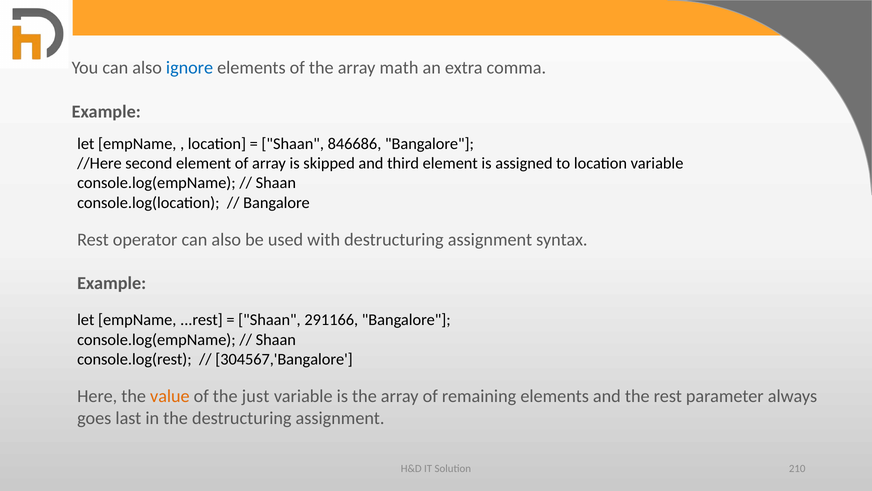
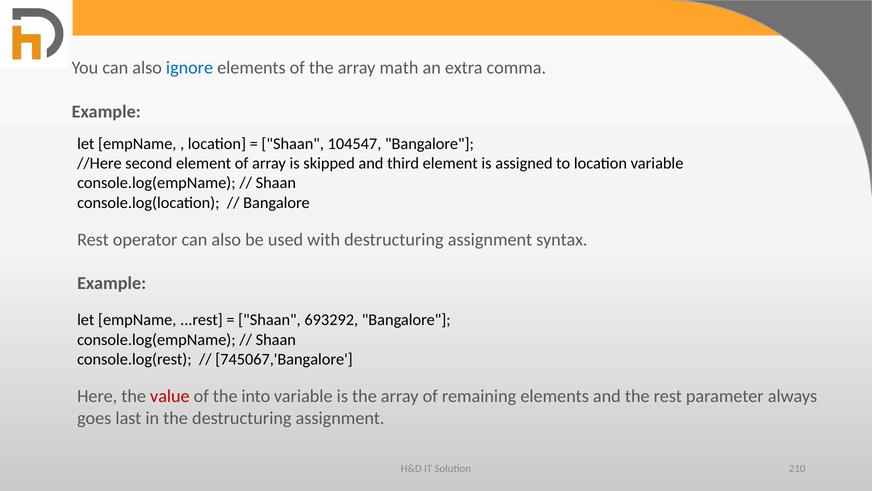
846686: 846686 -> 104547
291166: 291166 -> 693292
304567,'Bangalore: 304567,'Bangalore -> 745067,'Bangalore
value colour: orange -> red
just: just -> into
